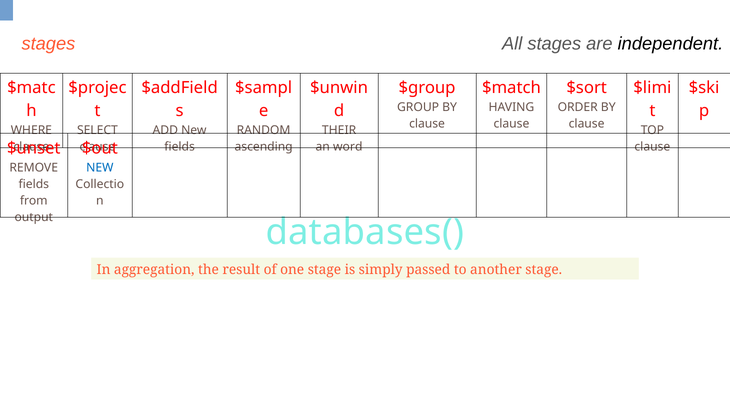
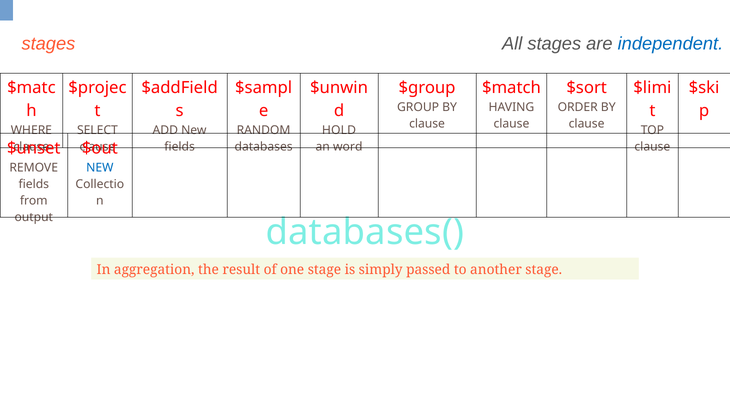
independent colour: black -> blue
THEIR: THEIR -> HOLD
ascending: ascending -> databases
